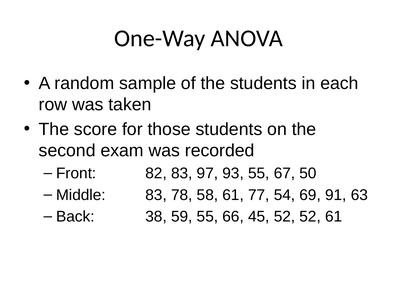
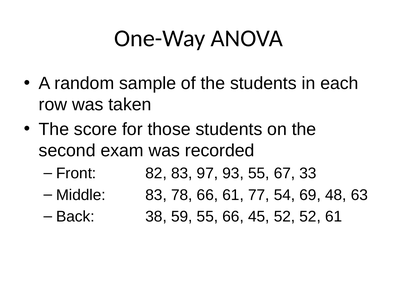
50: 50 -> 33
78 58: 58 -> 66
91: 91 -> 48
